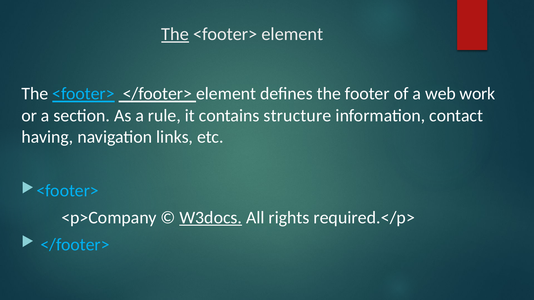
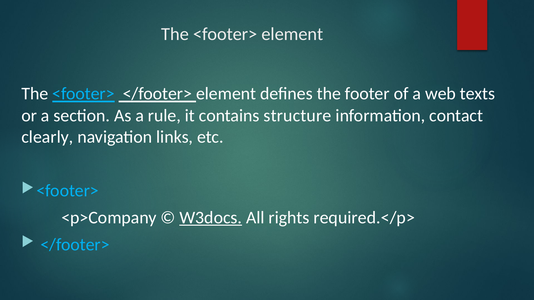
The at (175, 34) underline: present -> none
work: work -> texts
having: having -> clearly
